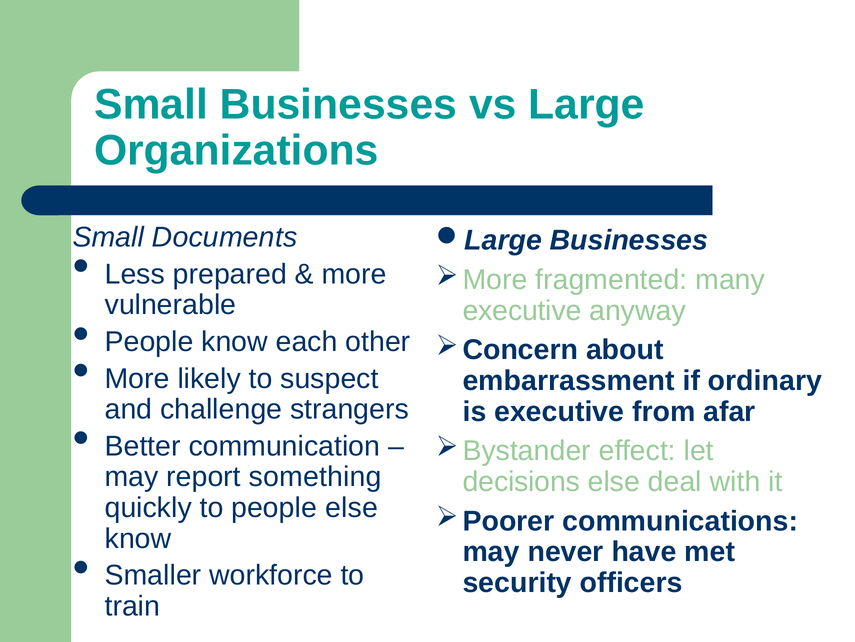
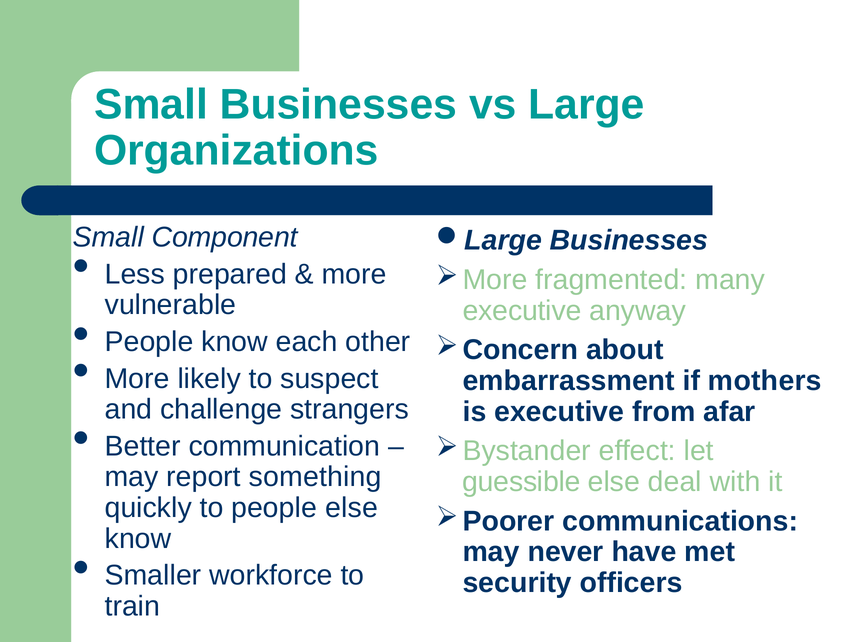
Documents: Documents -> Component
ordinary: ordinary -> mothers
decisions: decisions -> guessible
